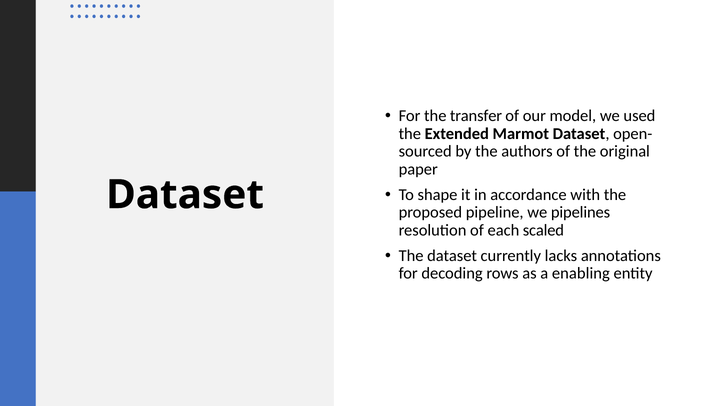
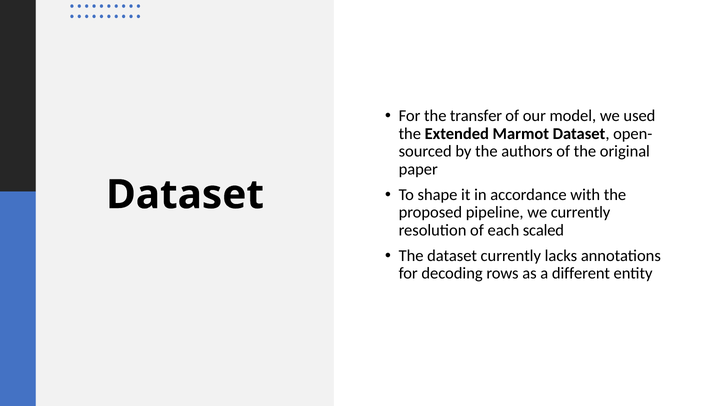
we pipelines: pipelines -> currently
enabling: enabling -> different
